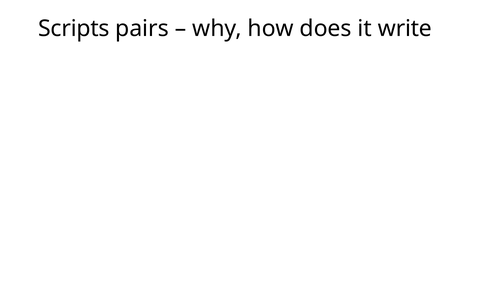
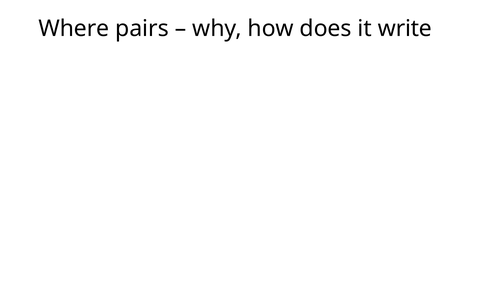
Scripts: Scripts -> Where
